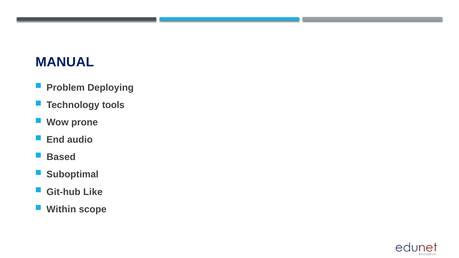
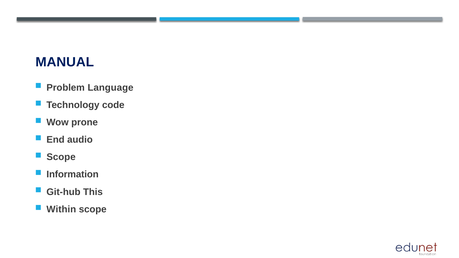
Deploying: Deploying -> Language
tools: tools -> code
Based at (61, 157): Based -> Scope
Suboptimal: Suboptimal -> Information
Like: Like -> This
